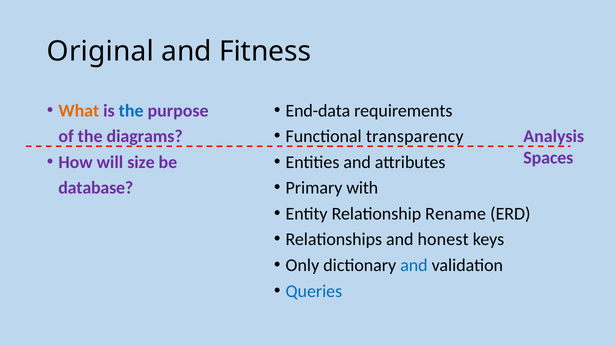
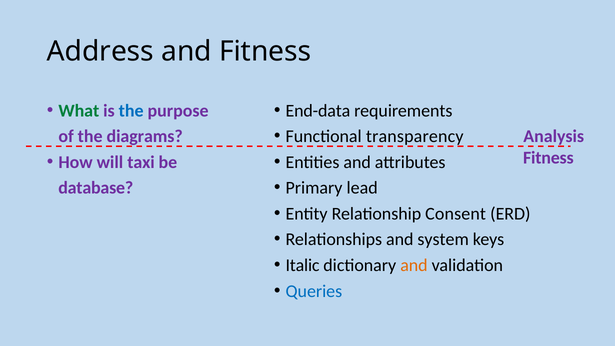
Original: Original -> Address
What colour: orange -> green
Spaces at (548, 158): Spaces -> Fitness
size: size -> taxi
with: with -> lead
Rename: Rename -> Consent
honest: honest -> system
Only: Only -> Italic
and at (414, 265) colour: blue -> orange
